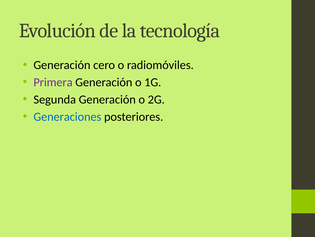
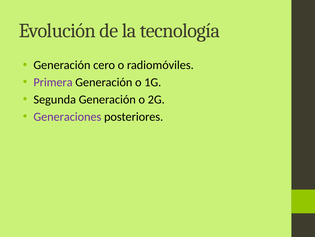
Generaciones colour: blue -> purple
